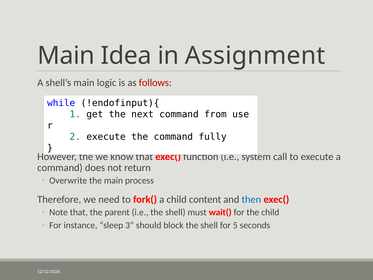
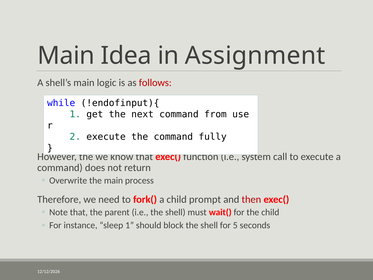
content: content -> prompt
then colour: blue -> red
sleep 3: 3 -> 1
